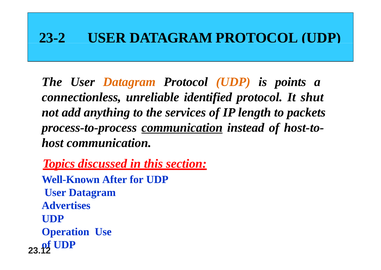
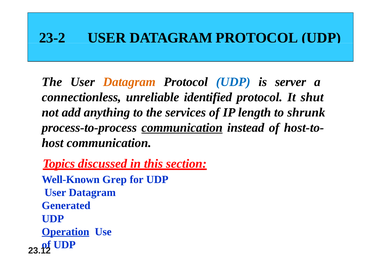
UDP at (233, 82) colour: orange -> blue
points: points -> server
packets: packets -> shrunk
After: After -> Grep
Advertises: Advertises -> Generated
Operation underline: none -> present
